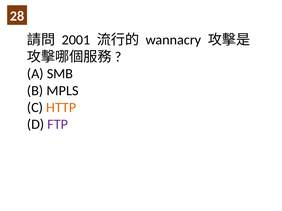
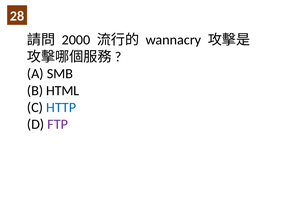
2001: 2001 -> 2000
MPLS: MPLS -> HTML
HTTP colour: orange -> blue
